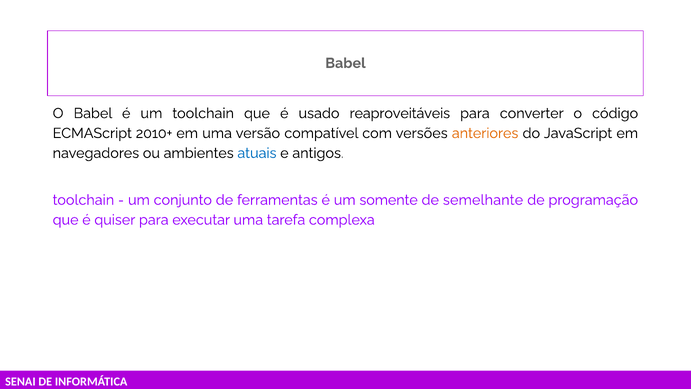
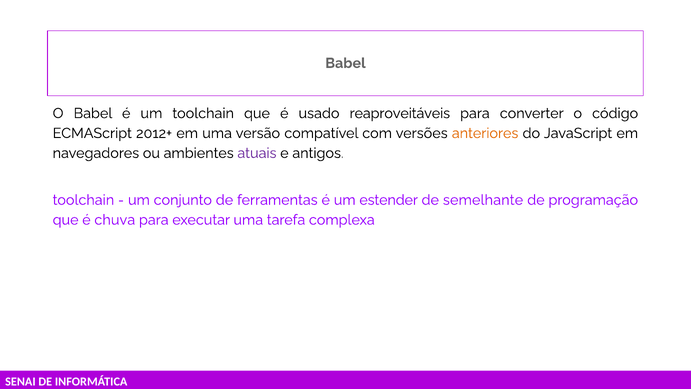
2010+: 2010+ -> 2012+
atuais colour: blue -> purple
somente: somente -> estender
quiser: quiser -> chuva
